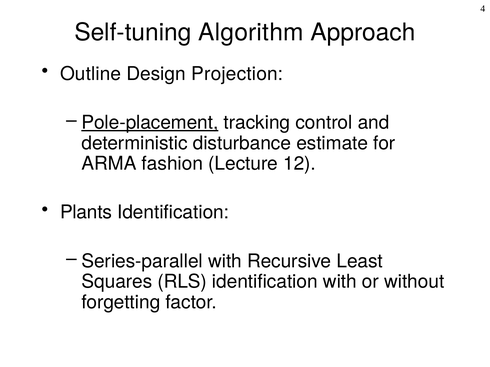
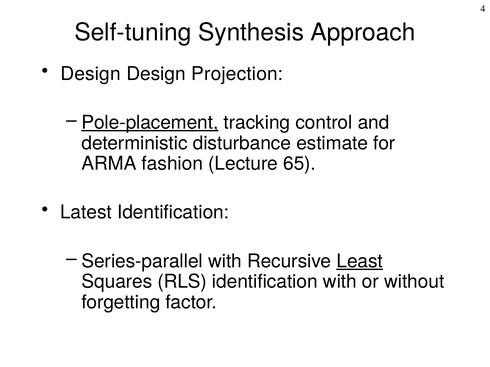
Algorithm: Algorithm -> Synthesis
Outline at (91, 74): Outline -> Design
12: 12 -> 65
Plants: Plants -> Latest
Least underline: none -> present
